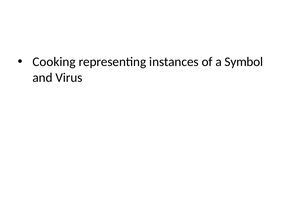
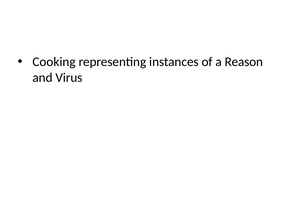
Symbol: Symbol -> Reason
